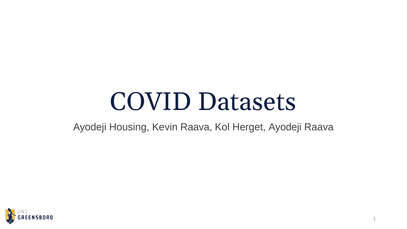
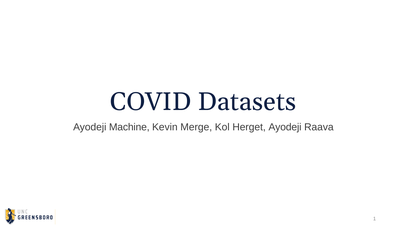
Housing: Housing -> Machine
Kevin Raava: Raava -> Merge
